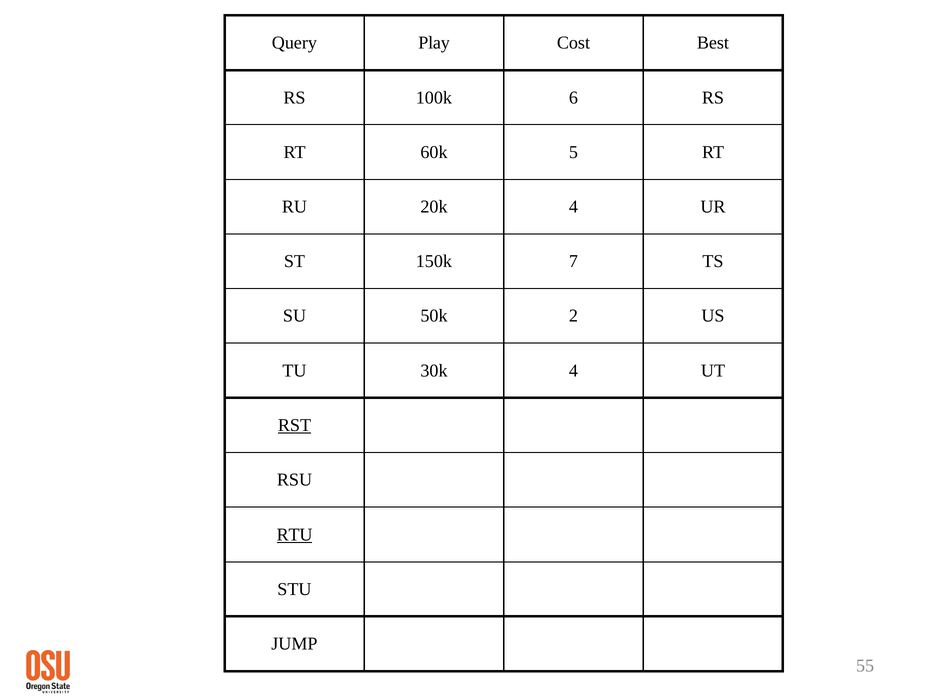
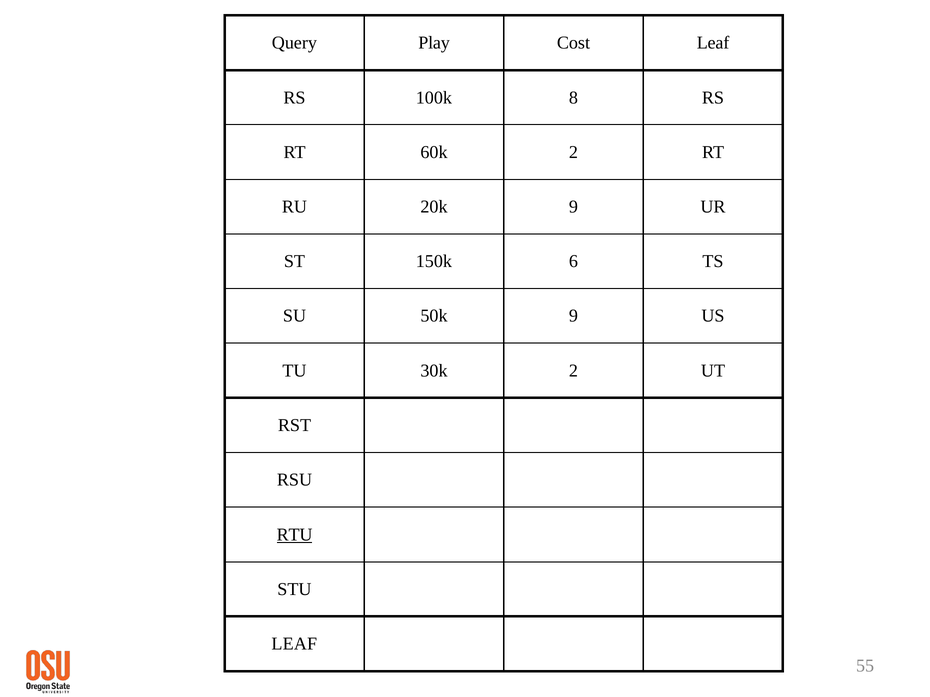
Cost Best: Best -> Leaf
6: 6 -> 8
60k 5: 5 -> 2
20k 4: 4 -> 9
7: 7 -> 6
50k 2: 2 -> 9
30k 4: 4 -> 2
RST underline: present -> none
JUMP at (294, 644): JUMP -> LEAF
